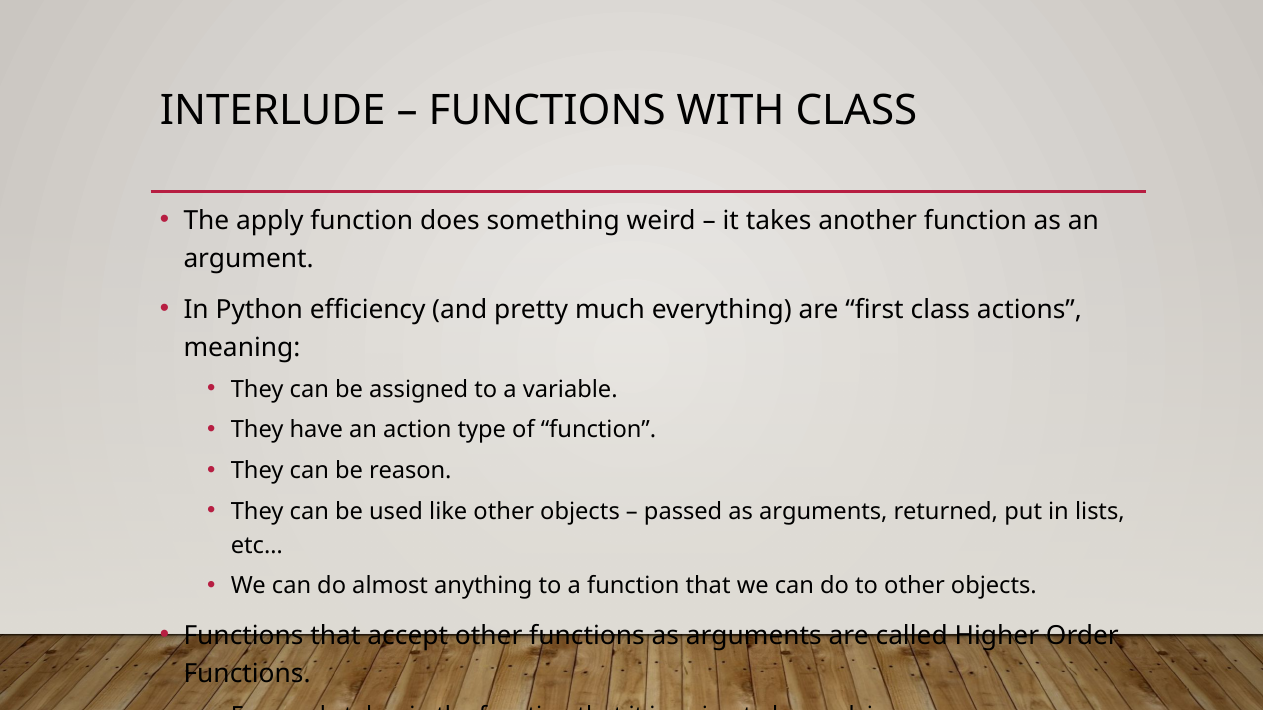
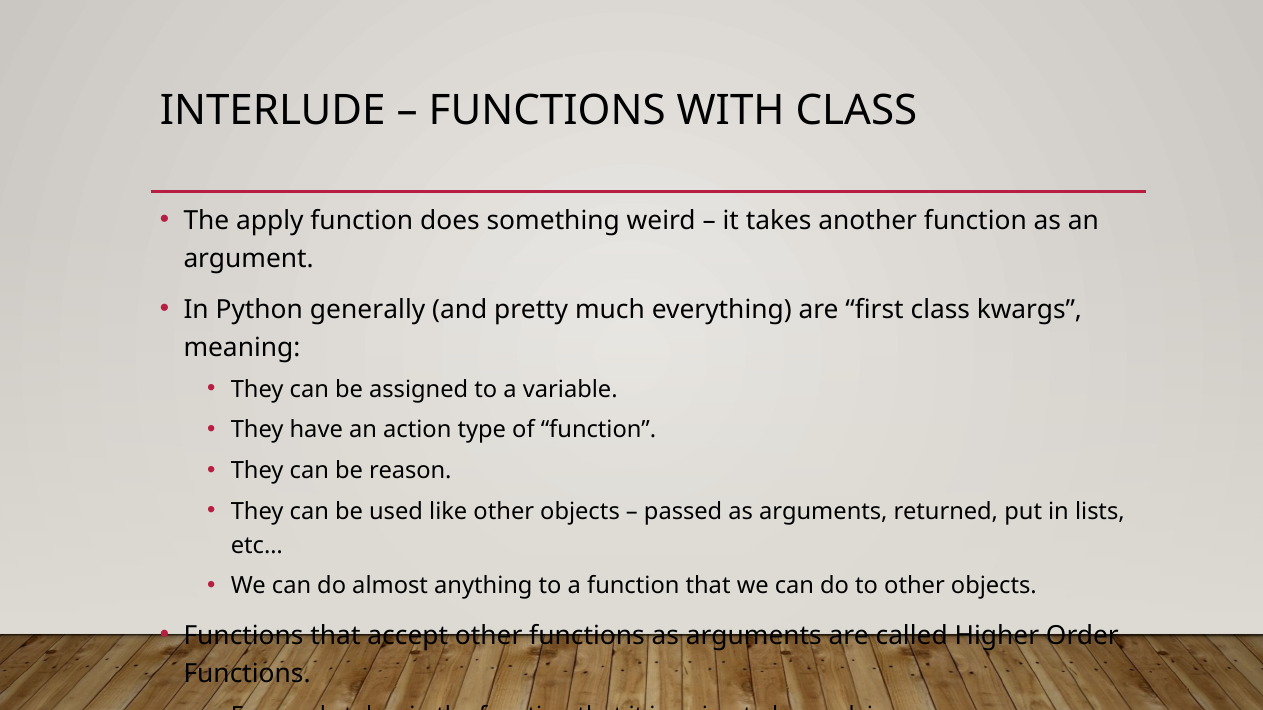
efficiency: efficiency -> generally
actions: actions -> kwargs
